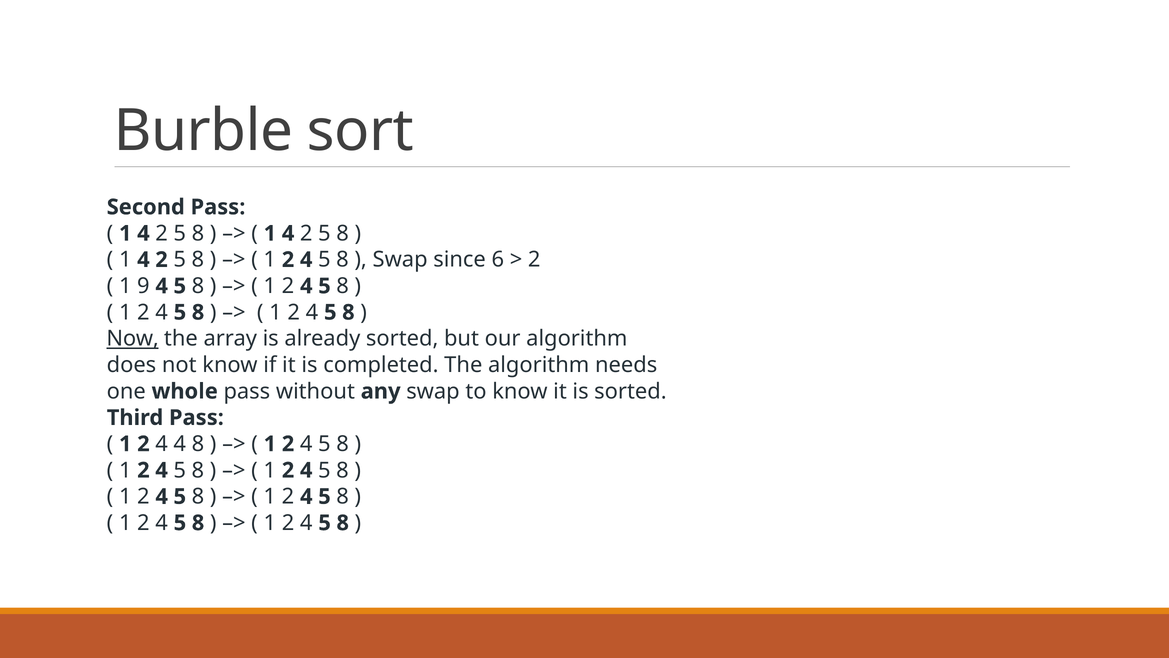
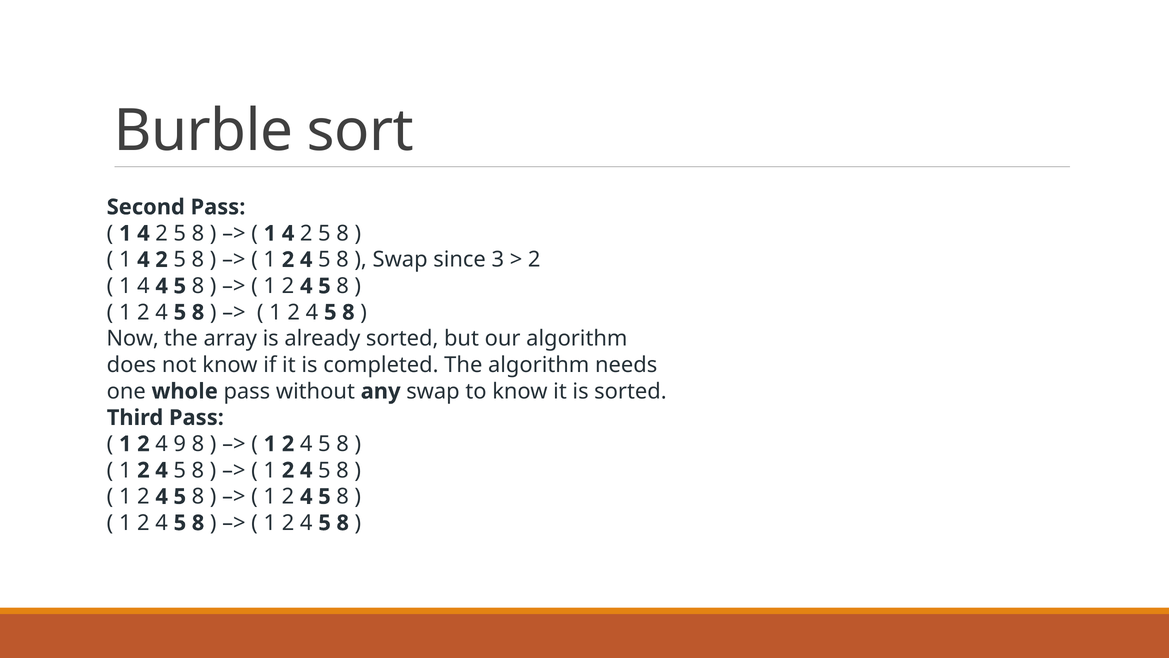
6: 6 -> 3
9 at (143, 286): 9 -> 4
Now underline: present -> none
4 4: 4 -> 9
